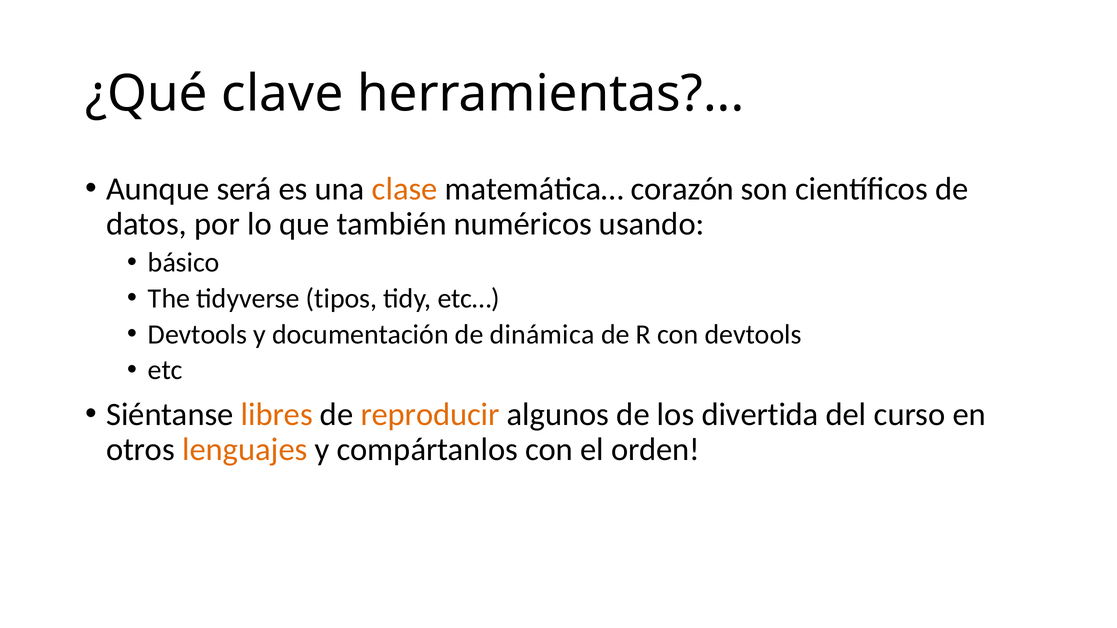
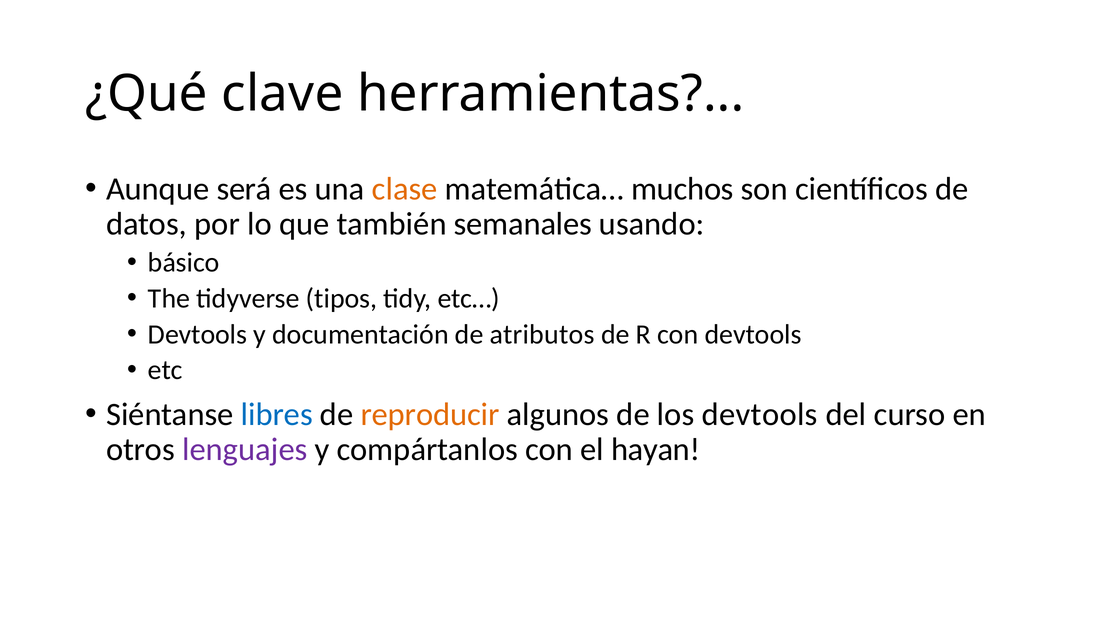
corazón: corazón -> muchos
numéricos: numéricos -> semanales
dinámica: dinámica -> atributos
libres colour: orange -> blue
los divertida: divertida -> devtools
lenguajes colour: orange -> purple
orden: orden -> hayan
